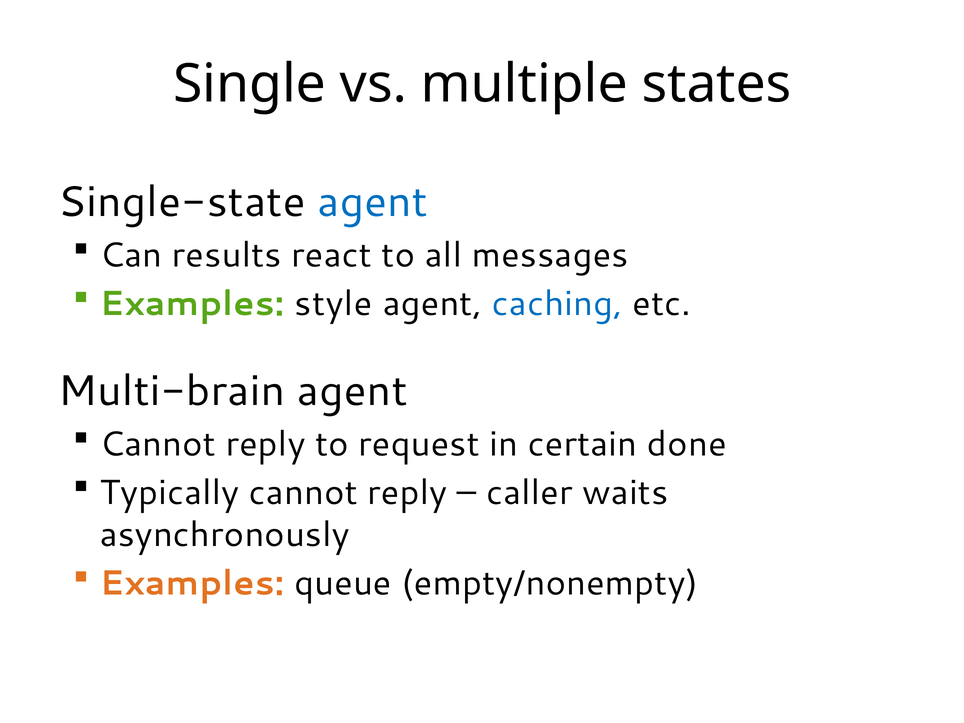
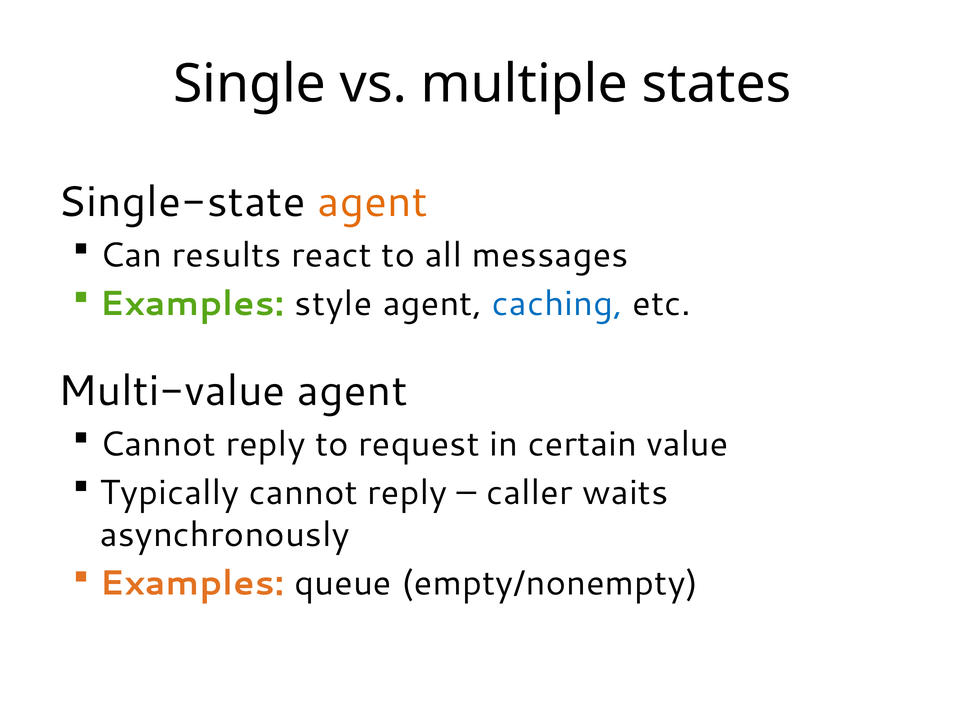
agent at (373, 202) colour: blue -> orange
Multi-brain: Multi-brain -> Multi-value
done: done -> value
